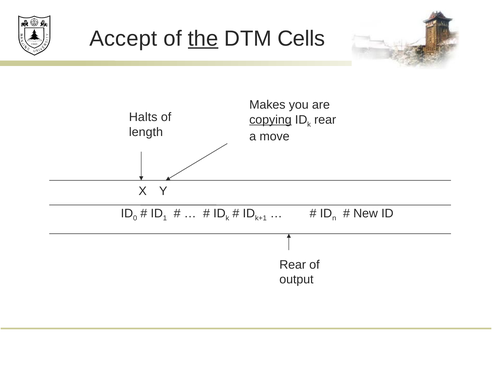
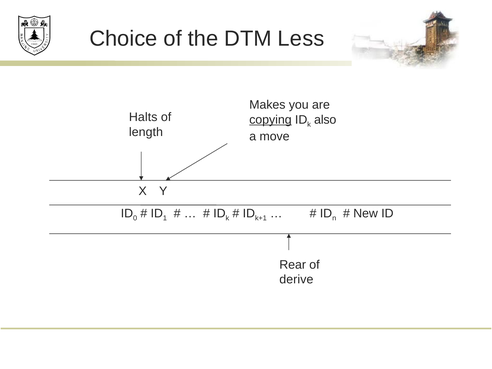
Accept: Accept -> Choice
the underline: present -> none
Cells: Cells -> Less
rear at (325, 120): rear -> also
output: output -> derive
